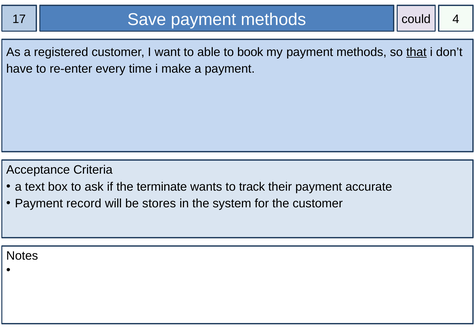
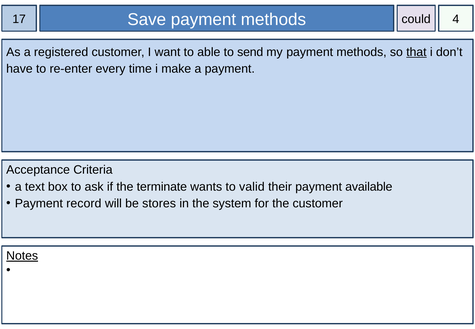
book: book -> send
track: track -> valid
accurate: accurate -> available
Notes underline: none -> present
